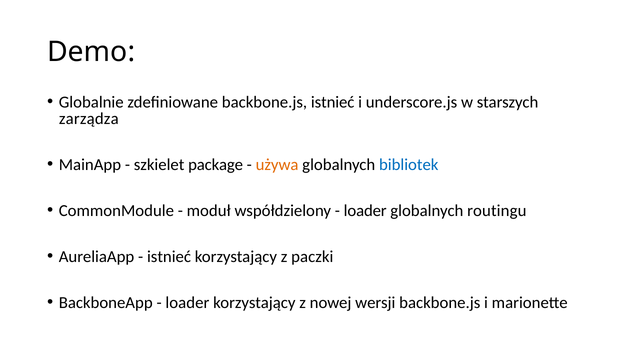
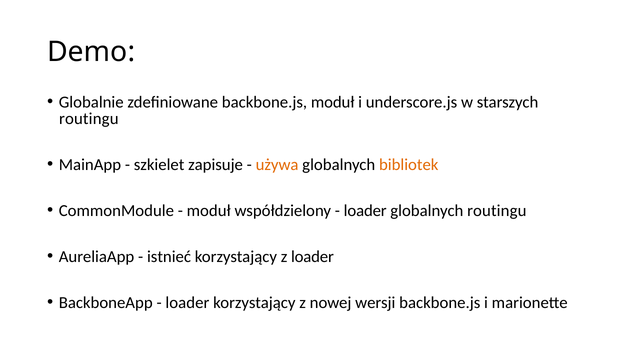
backbone.js istnieć: istnieć -> moduł
zarządza at (89, 119): zarządza -> routingu
package: package -> zapisuje
bibliotek colour: blue -> orange
z paczki: paczki -> loader
